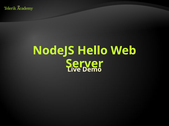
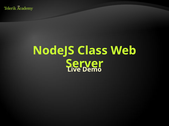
Hello: Hello -> Class
